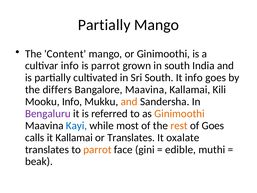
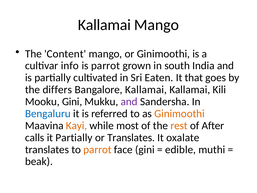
Partially at (104, 25): Partially -> Kallamai
Sri South: South -> Eaten
It info: info -> that
Bangalore Maavina: Maavina -> Kallamai
Mooku Info: Info -> Gini
and at (129, 102) colour: orange -> purple
Bengaluru colour: purple -> blue
Kayi colour: blue -> orange
of Goes: Goes -> After
it Kallamai: Kallamai -> Partially
